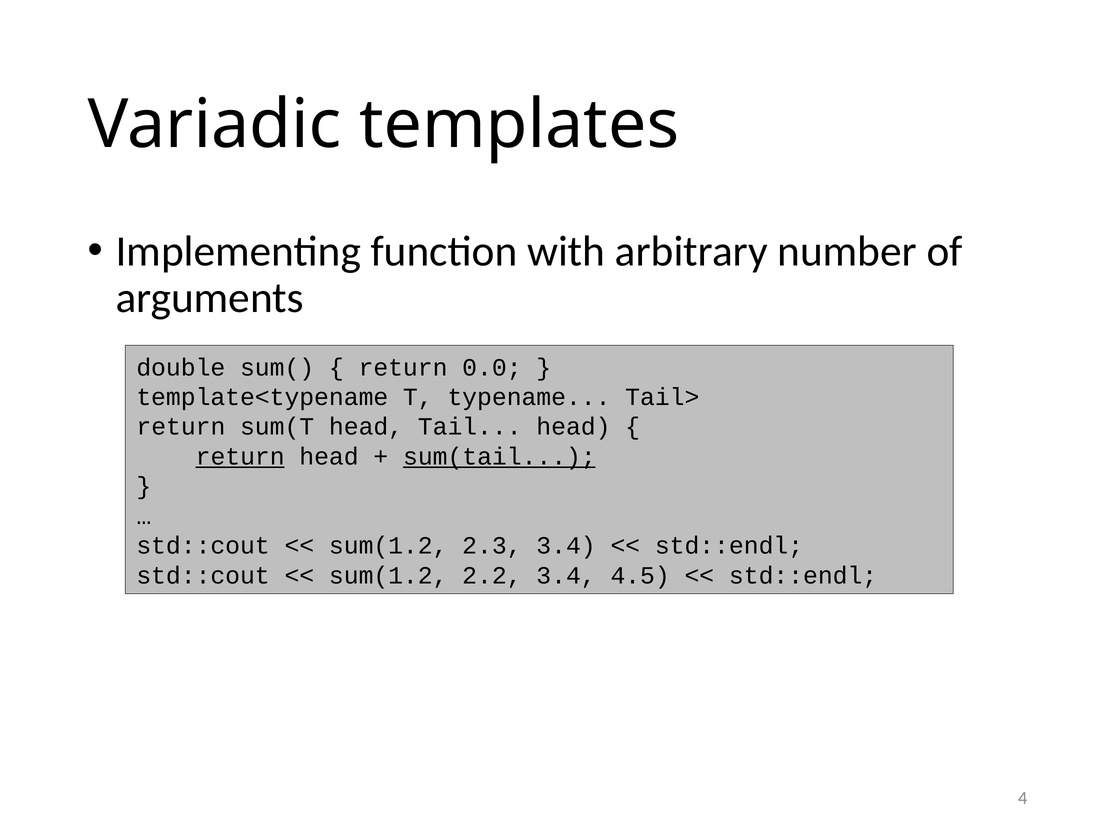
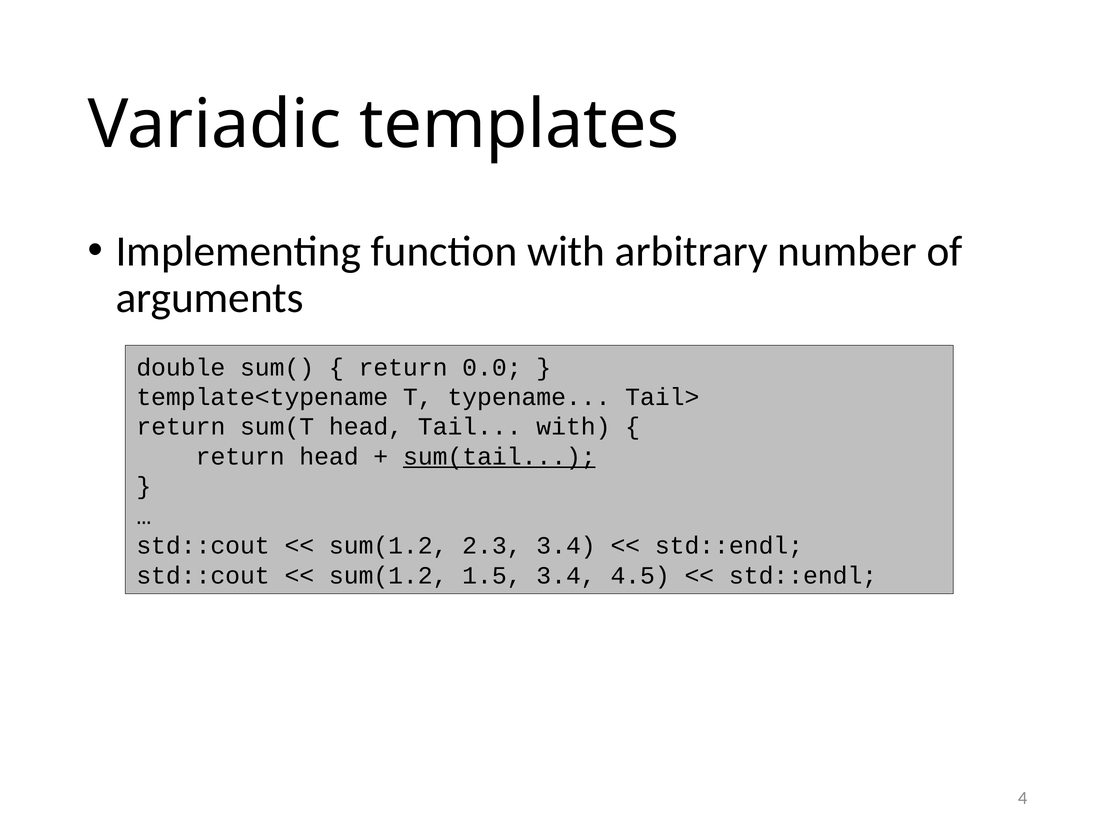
Tail head: head -> with
return at (240, 457) underline: present -> none
2.2: 2.2 -> 1.5
